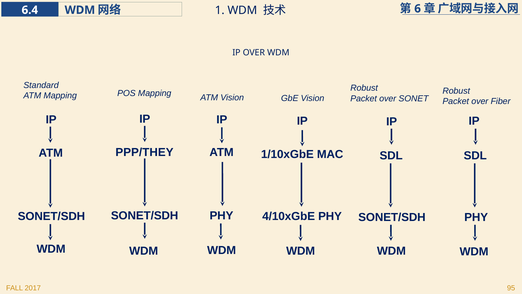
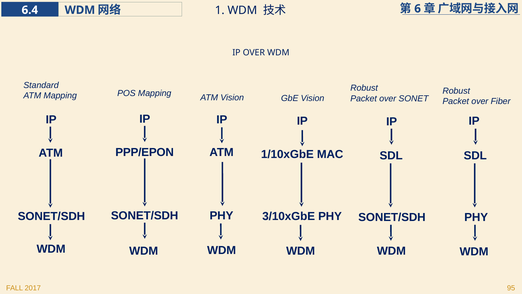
PPP/THEY: PPP/THEY -> PPP/EPON
4/10xGbE: 4/10xGbE -> 3/10xGbE
